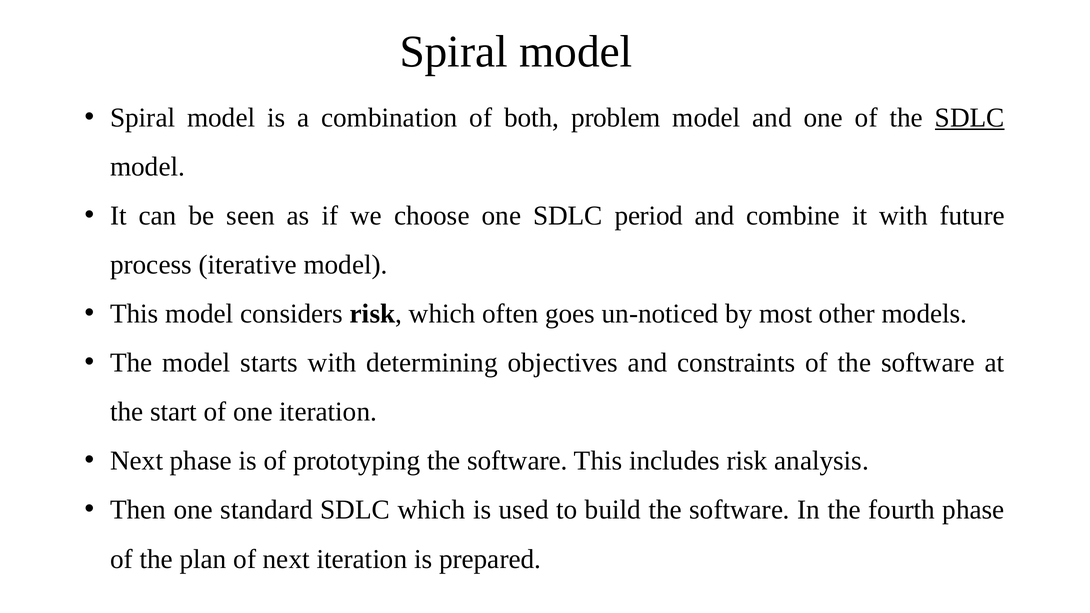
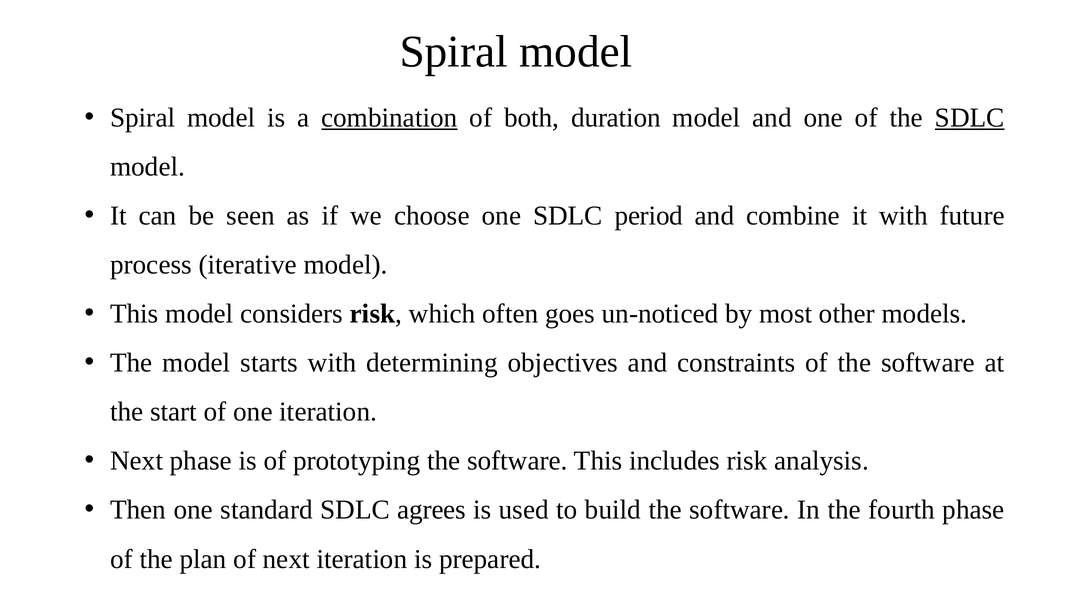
combination underline: none -> present
problem: problem -> duration
SDLC which: which -> agrees
